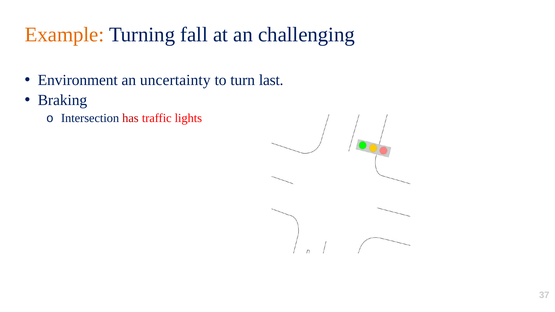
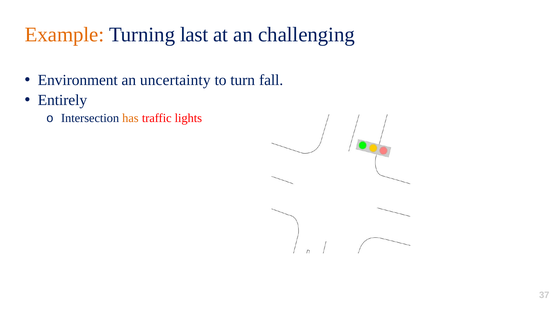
fall: fall -> last
last: last -> fall
Braking: Braking -> Entirely
has colour: red -> orange
